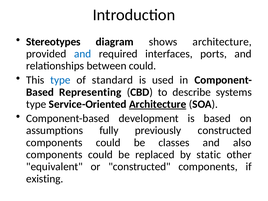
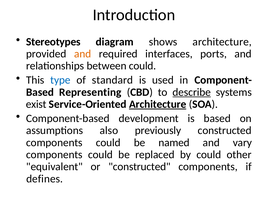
and at (83, 54) colour: blue -> orange
describe underline: none -> present
type at (36, 104): type -> exist
fully: fully -> also
classes: classes -> named
also: also -> vary
by static: static -> could
existing: existing -> defines
